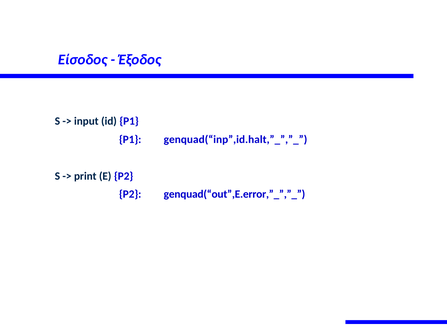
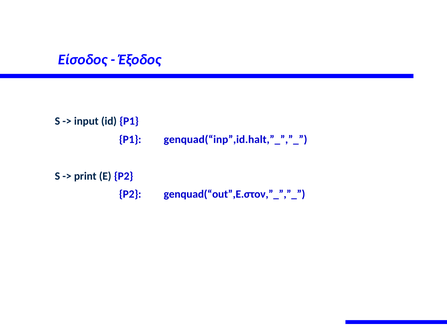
genquad(“out”,E.error,”_”,”_: genquad(“out”,E.error,”_”,”_ -> genquad(“out”,E.στον,”_”,”_
